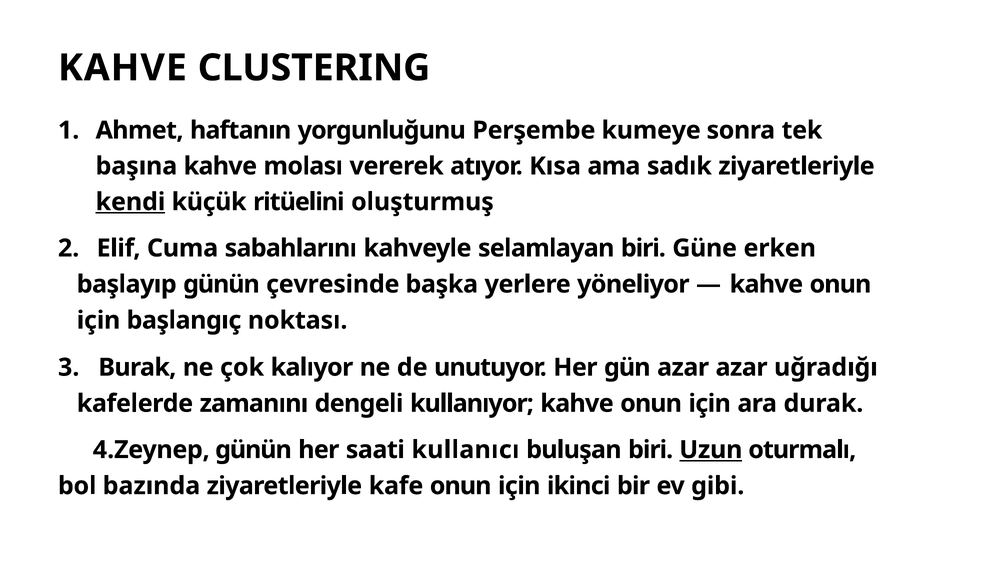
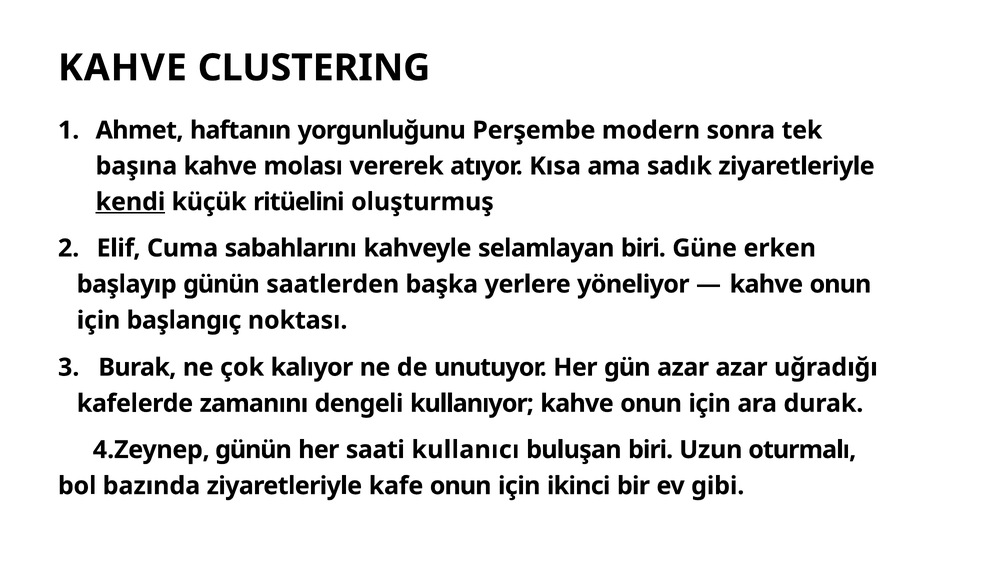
kumeye: kumeye -> modern
çevresinde: çevresinde -> saatlerden
Uzun underline: present -> none
